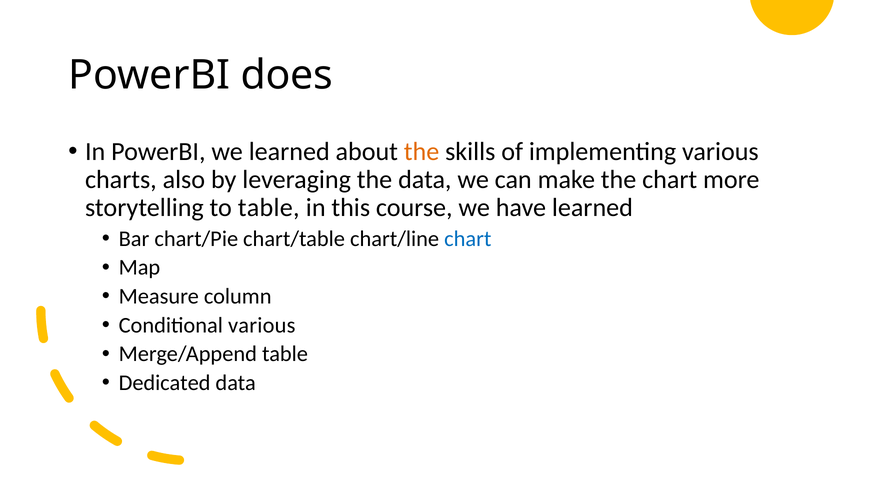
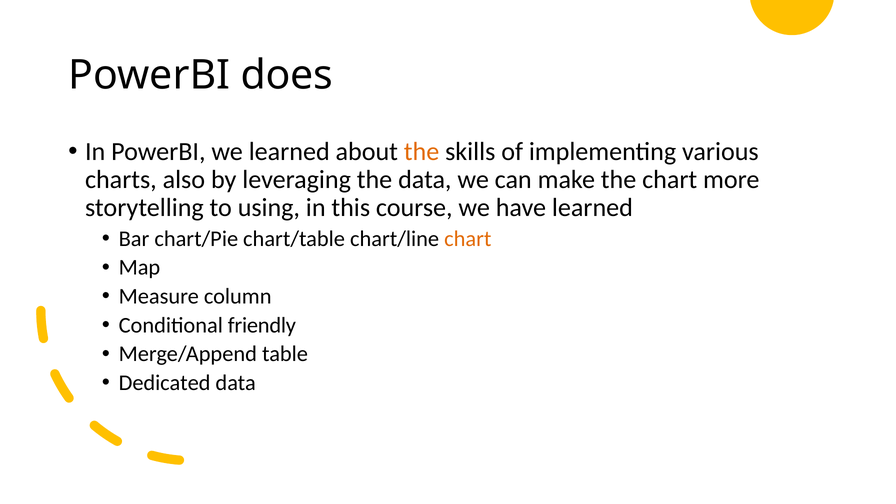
to table: table -> using
chart at (468, 239) colour: blue -> orange
Conditional various: various -> friendly
